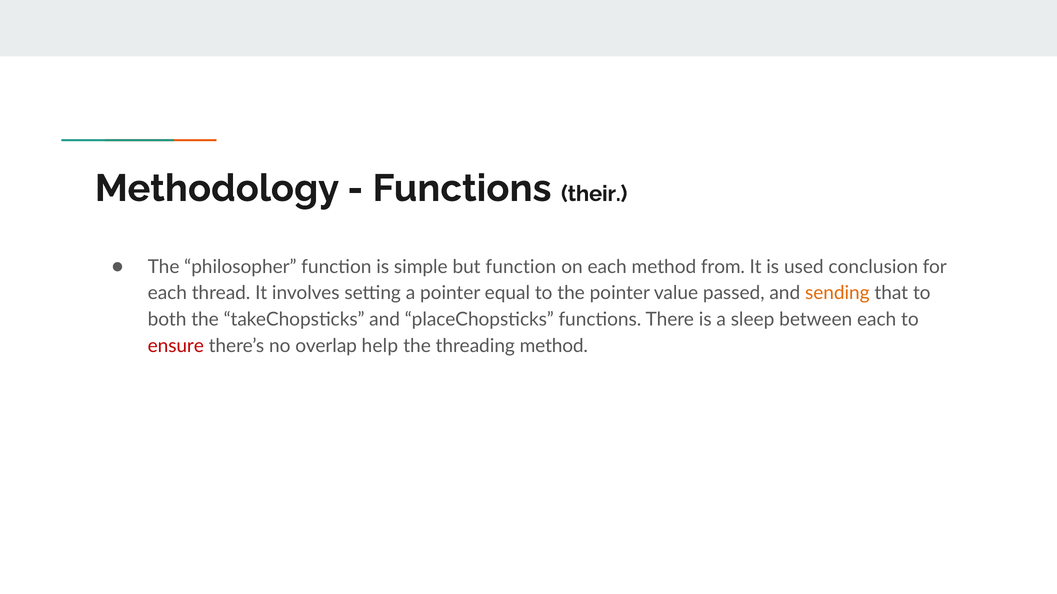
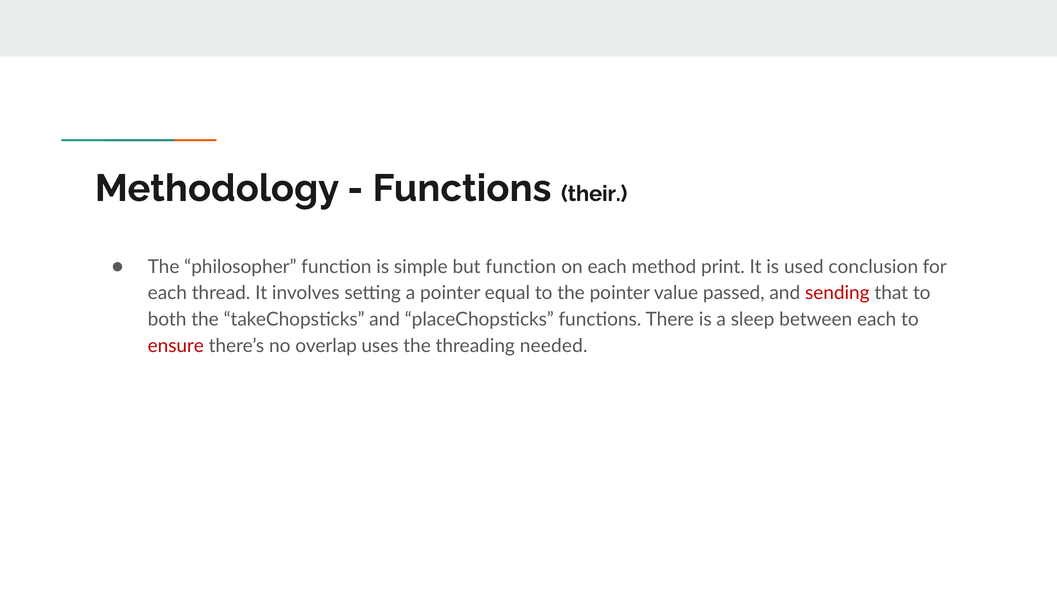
from: from -> print
sending colour: orange -> red
help: help -> uses
threading method: method -> needed
